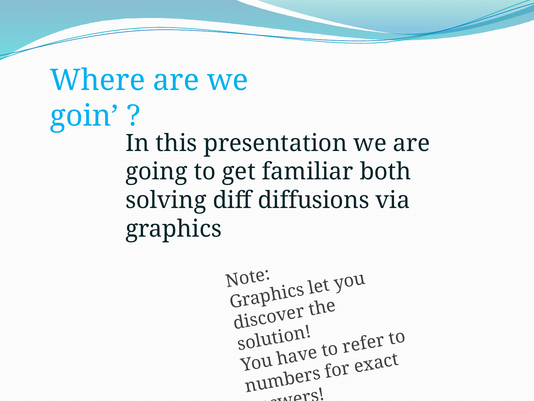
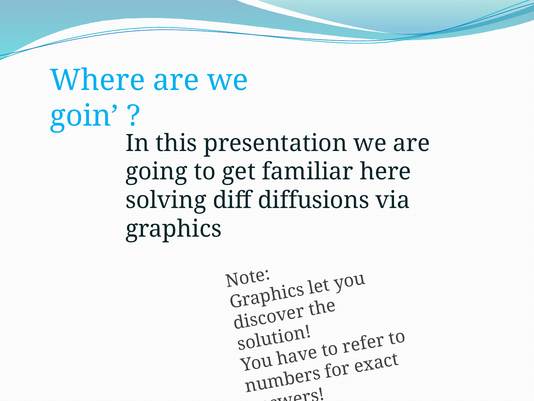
both: both -> here
